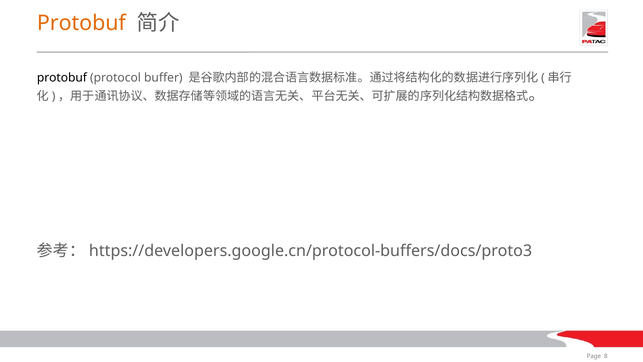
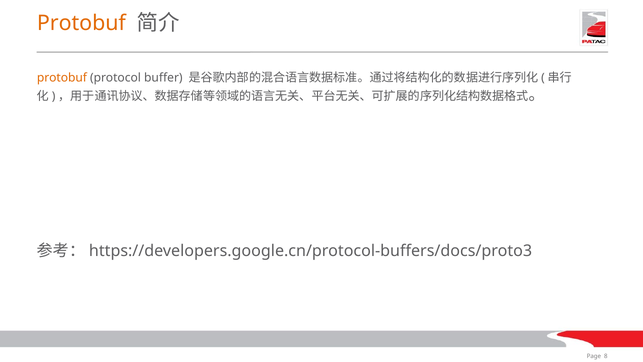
protobuf at (62, 78) colour: black -> orange
